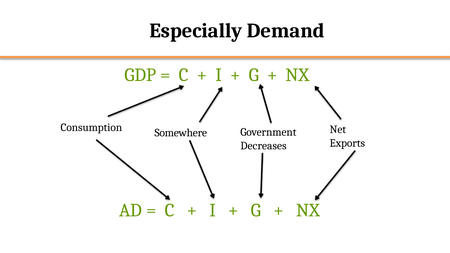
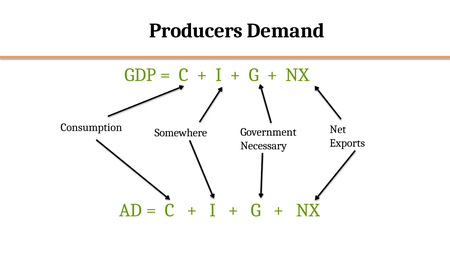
Especially: Especially -> Producers
Decreases: Decreases -> Necessary
